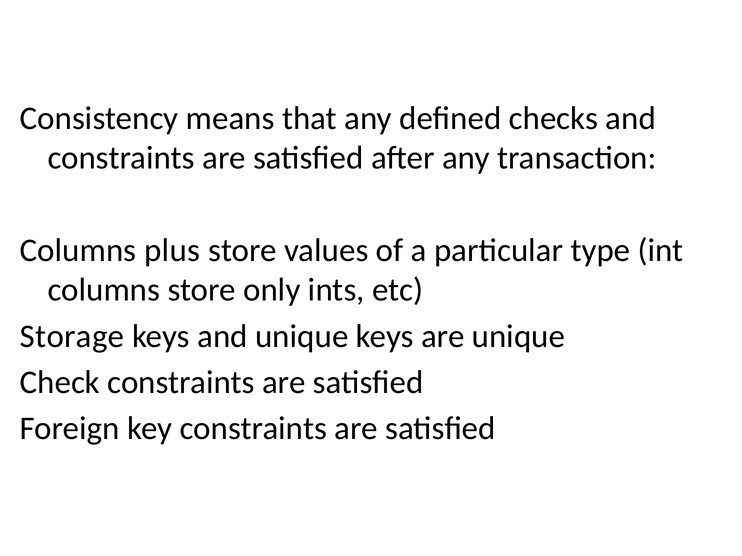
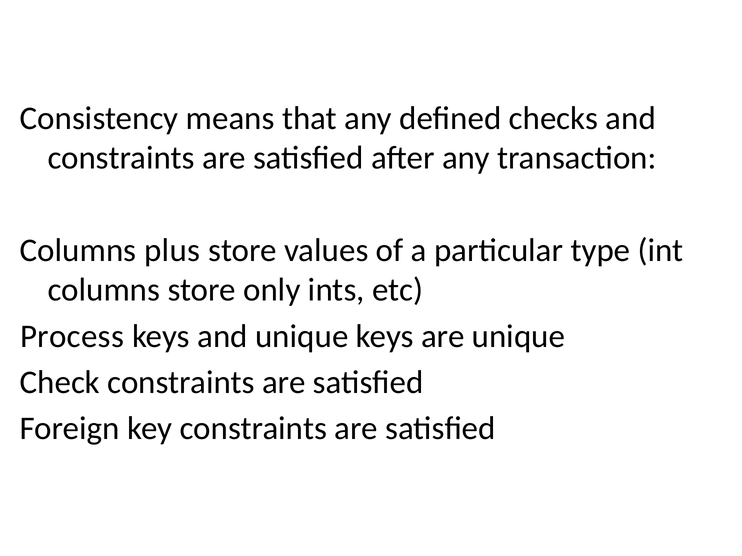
Storage: Storage -> Process
